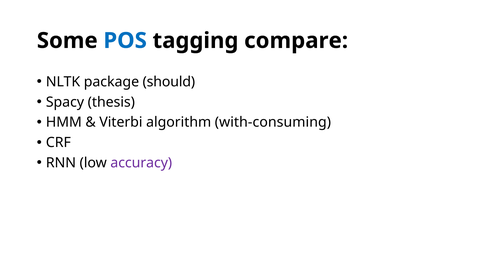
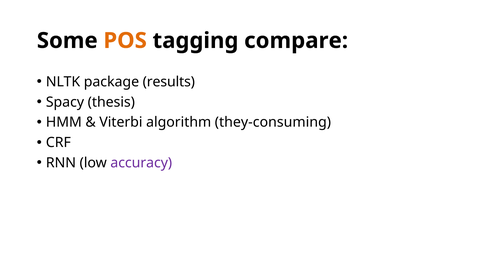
POS colour: blue -> orange
should: should -> results
with-consuming: with-consuming -> they-consuming
